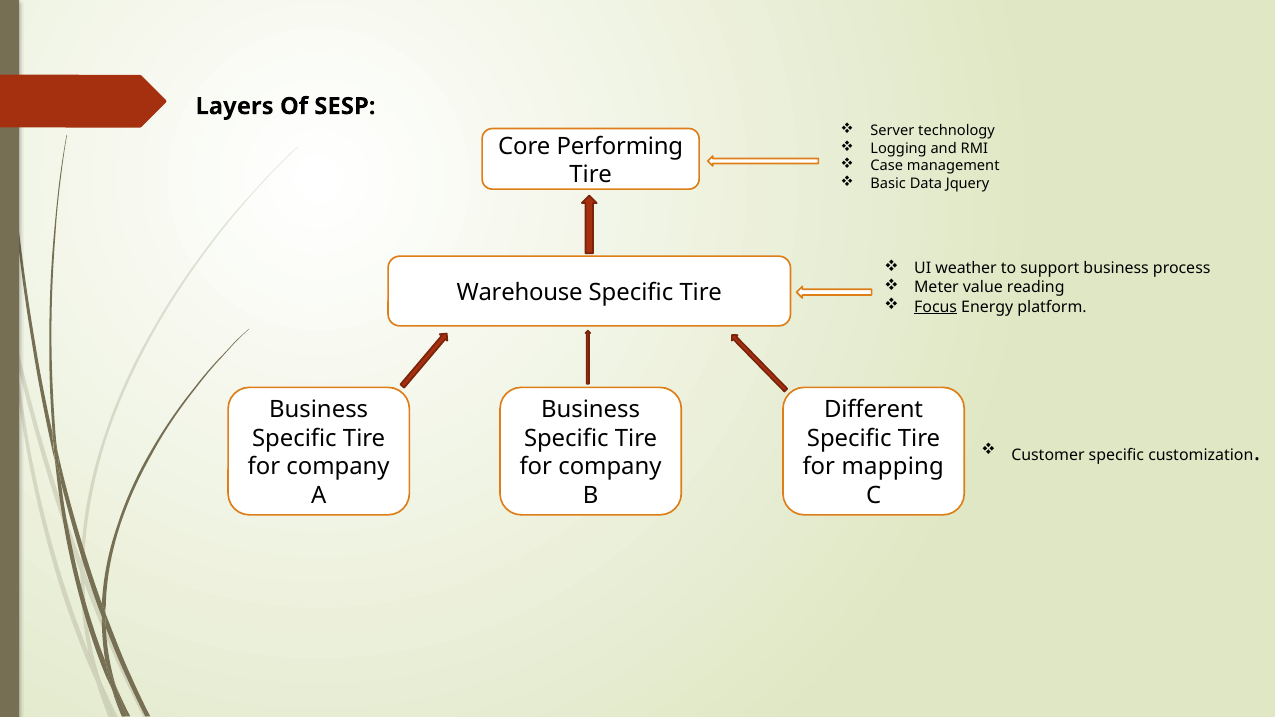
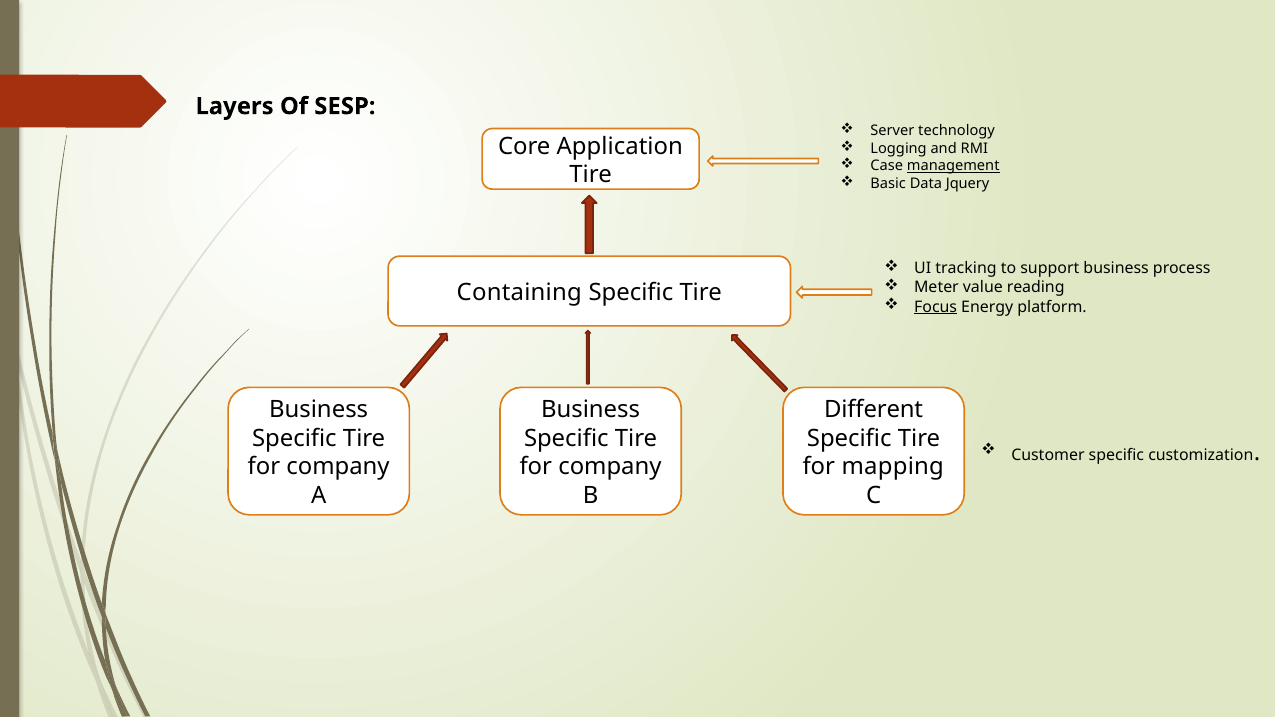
Performing: Performing -> Application
management underline: none -> present
weather: weather -> tracking
Warehouse: Warehouse -> Containing
